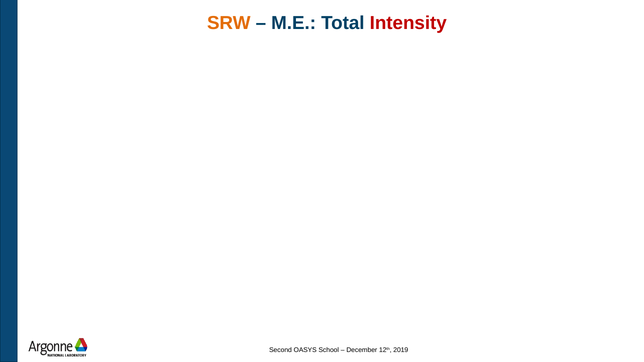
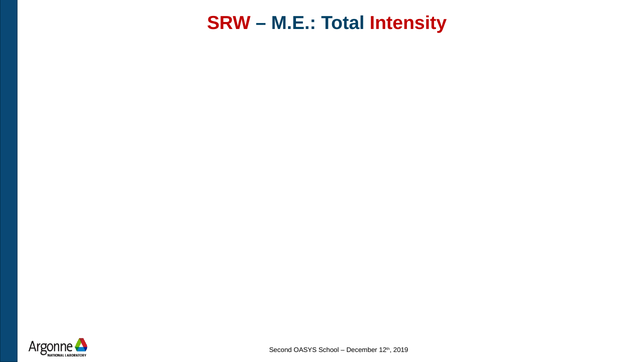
SRW colour: orange -> red
